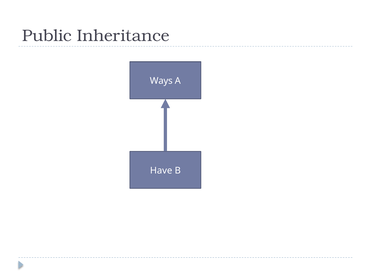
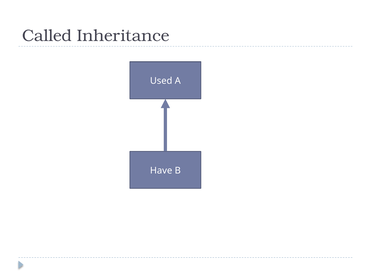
Public: Public -> Called
Ways: Ways -> Used
